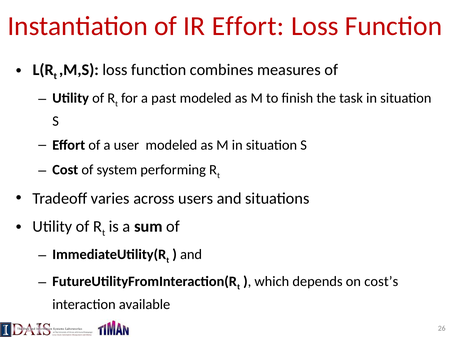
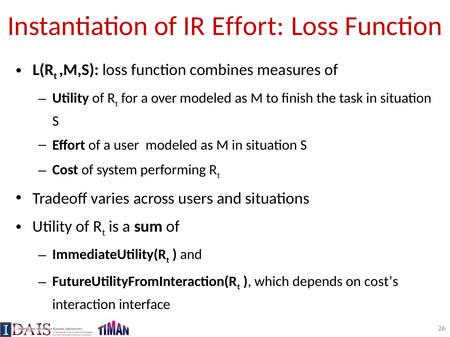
past: past -> over
available: available -> interface
